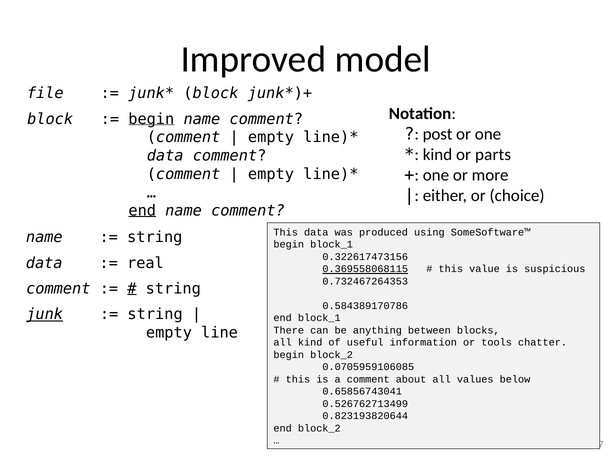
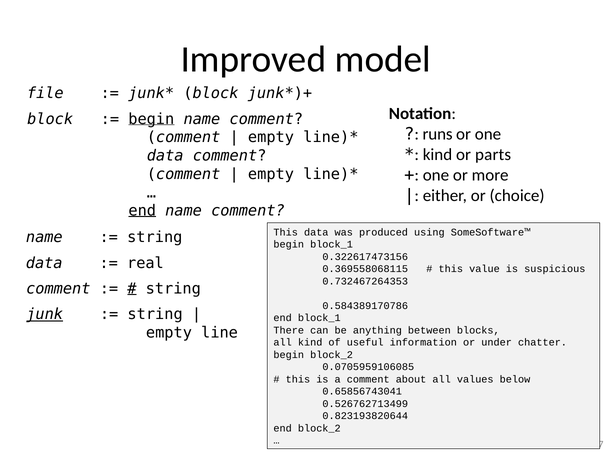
post: post -> runs
0.369558068115 underline: present -> none
tools: tools -> under
